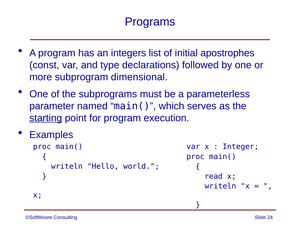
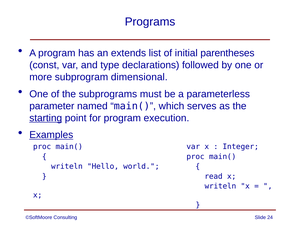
integers: integers -> extends
apostrophes: apostrophes -> parentheses
Examples underline: none -> present
